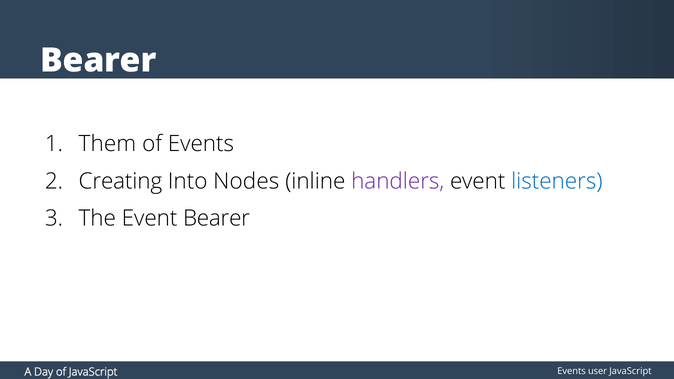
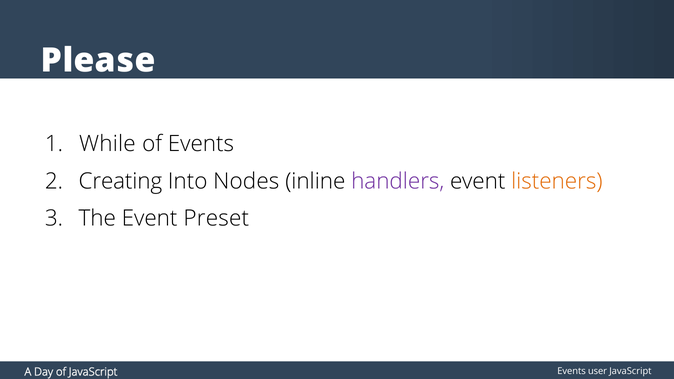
Bearer at (98, 60): Bearer -> Please
Them: Them -> While
listeners colour: blue -> orange
Event Bearer: Bearer -> Preset
